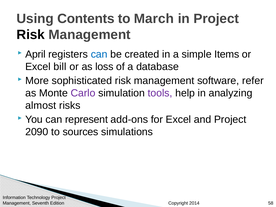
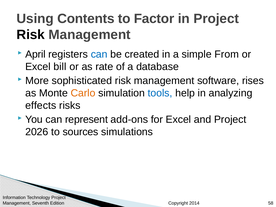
March: March -> Factor
Items: Items -> From
loss: loss -> rate
refer: refer -> rises
Carlo colour: purple -> orange
tools colour: purple -> blue
almost: almost -> effects
2090: 2090 -> 2026
